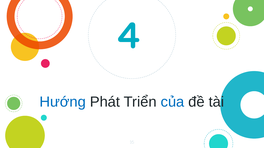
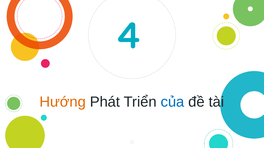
Hướng colour: blue -> orange
